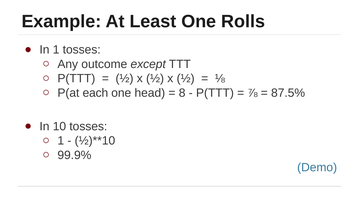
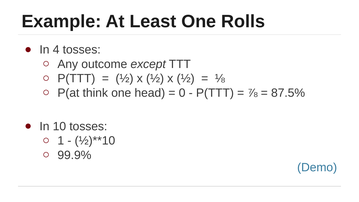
In 1: 1 -> 4
each: each -> think
8: 8 -> 0
